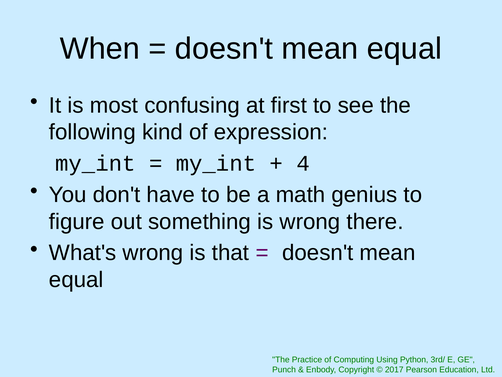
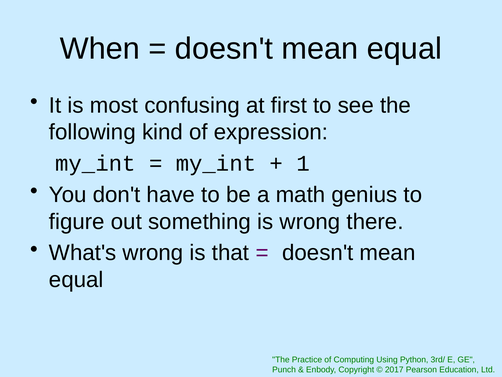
4: 4 -> 1
